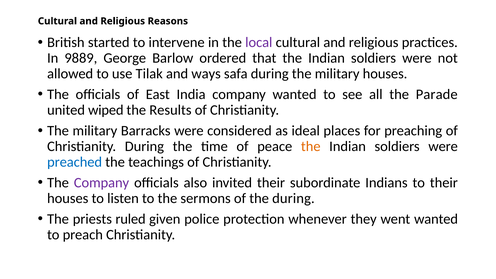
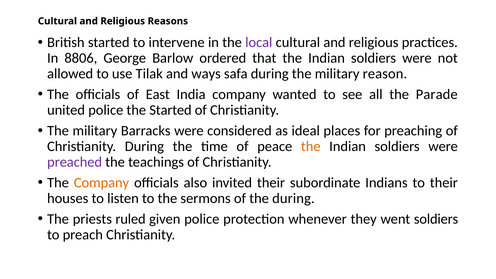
9889: 9889 -> 8806
military houses: houses -> reason
united wiped: wiped -> police
the Results: Results -> Started
preached colour: blue -> purple
Company at (102, 183) colour: purple -> orange
went wanted: wanted -> soldiers
